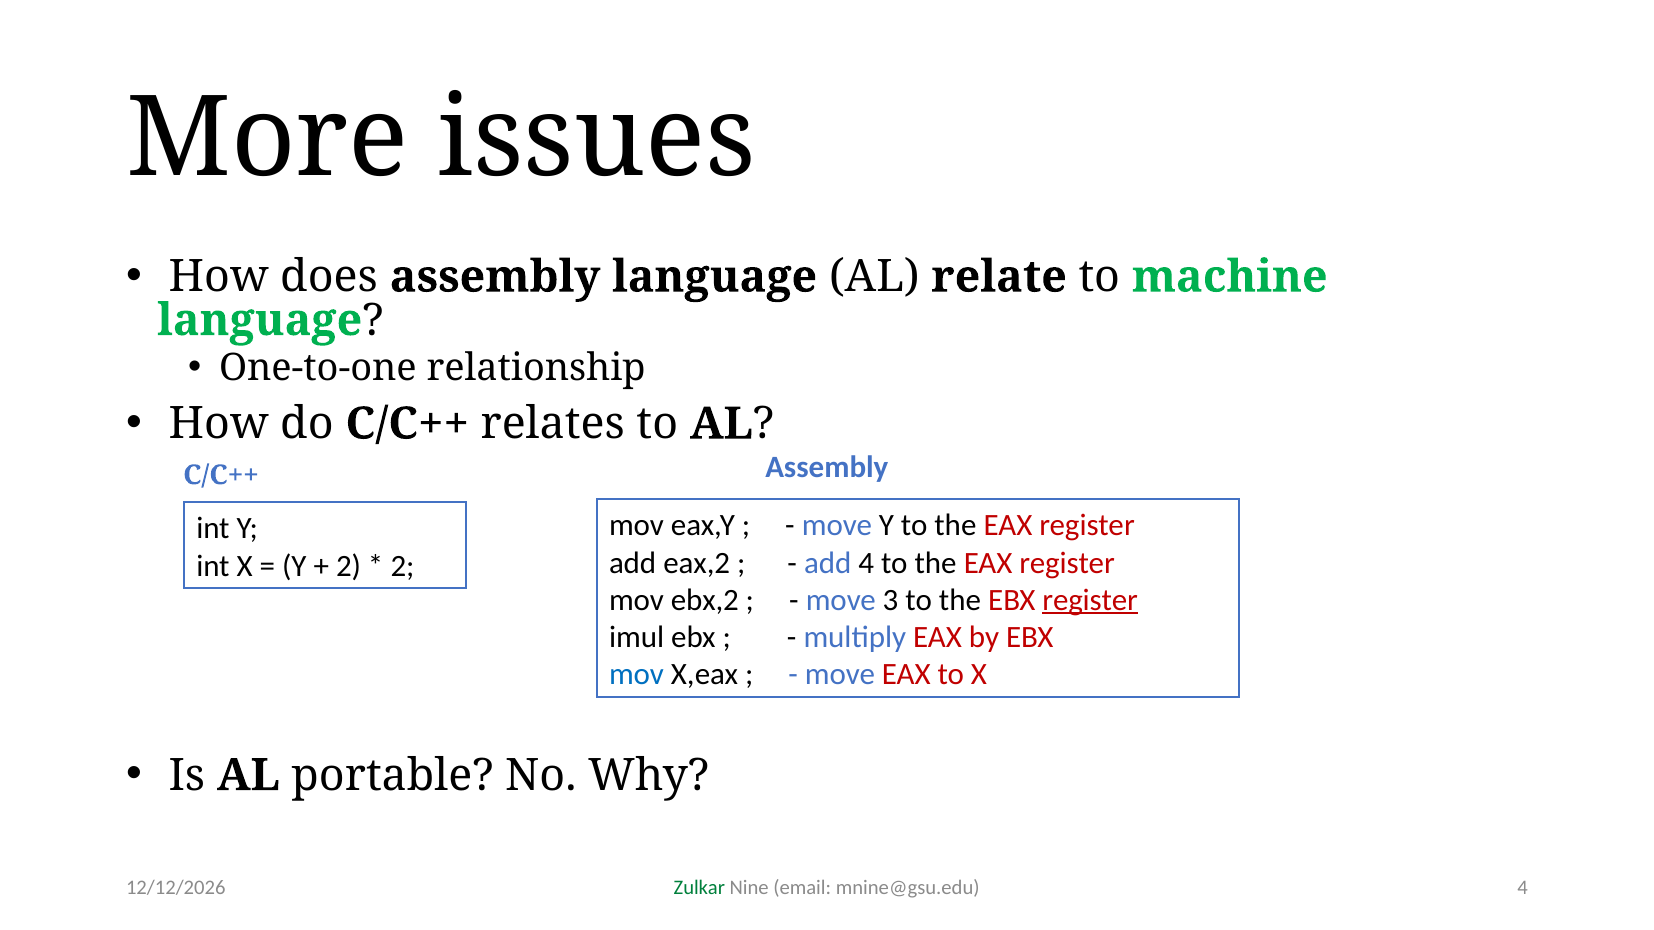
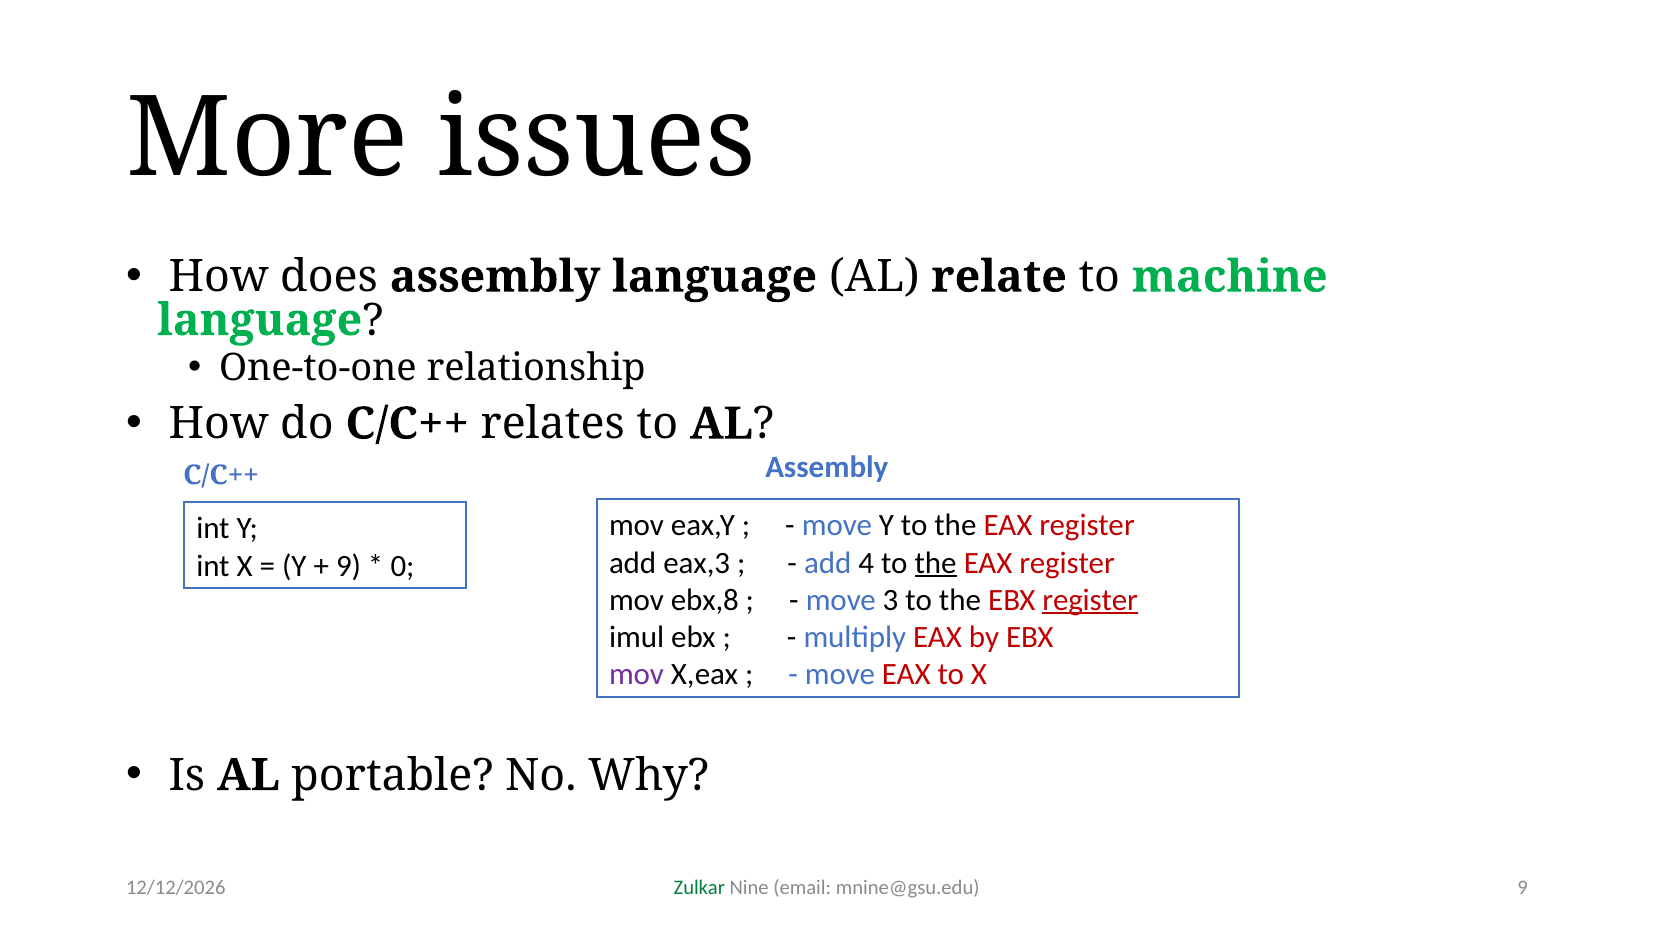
eax,2: eax,2 -> eax,3
the at (936, 563) underline: none -> present
2 at (349, 566): 2 -> 9
2 at (402, 566): 2 -> 0
ebx,2: ebx,2 -> ebx,8
mov at (636, 675) colour: blue -> purple
mnine@gsu.edu 4: 4 -> 9
